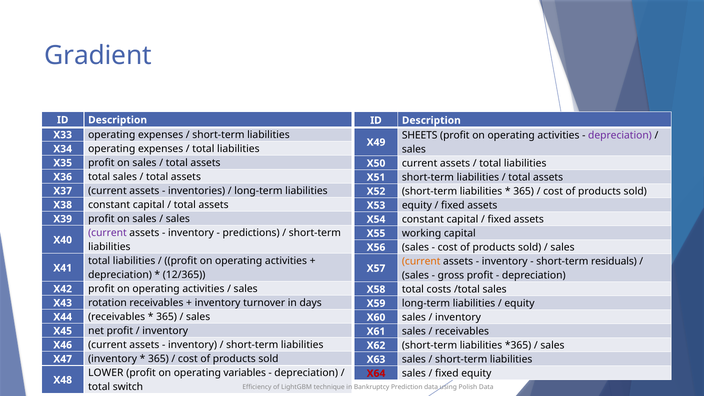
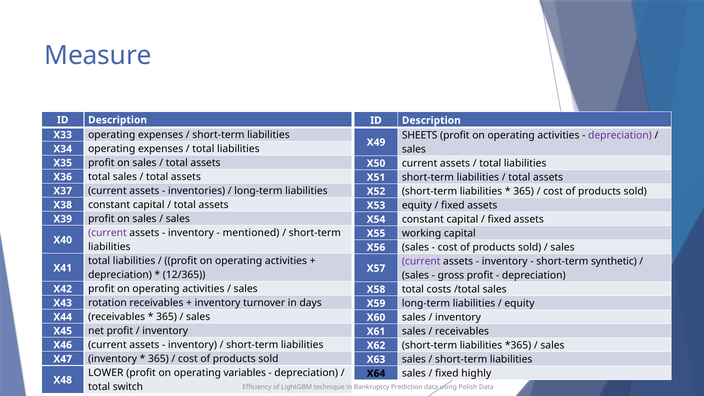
Gradient: Gradient -> Measure
predictions: predictions -> mentioned
current at (421, 261) colour: orange -> purple
residuals: residuals -> synthetic
X64 colour: red -> black
fixed equity: equity -> highly
